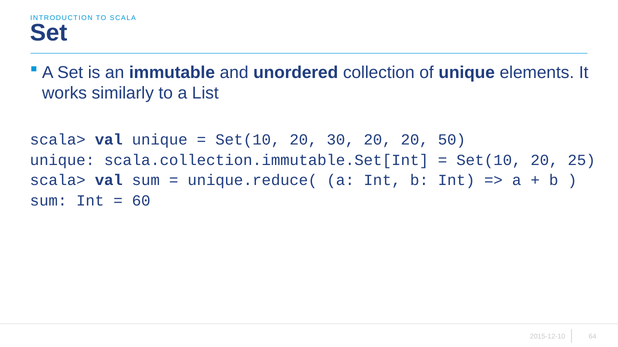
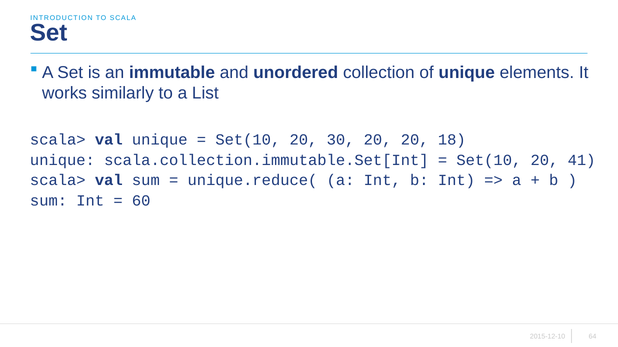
50: 50 -> 18
25: 25 -> 41
